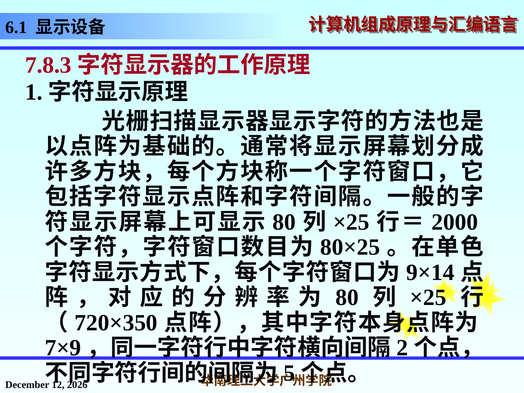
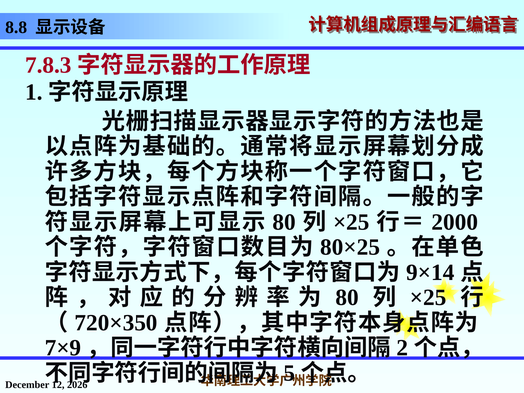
6.1: 6.1 -> 8.8
